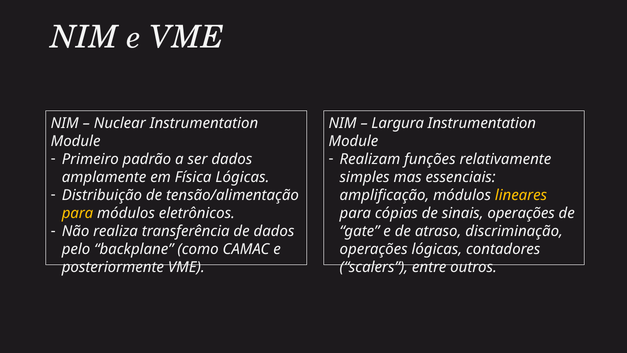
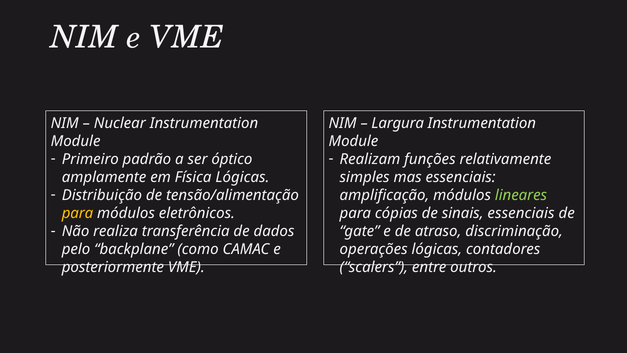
ser dados: dados -> óptico
lineares colour: yellow -> light green
sinais operações: operações -> essenciais
